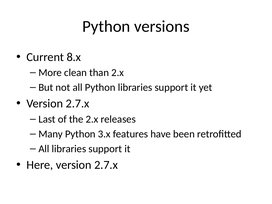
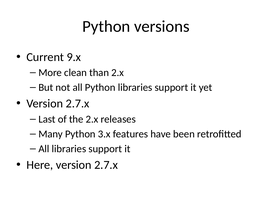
8.x: 8.x -> 9.x
